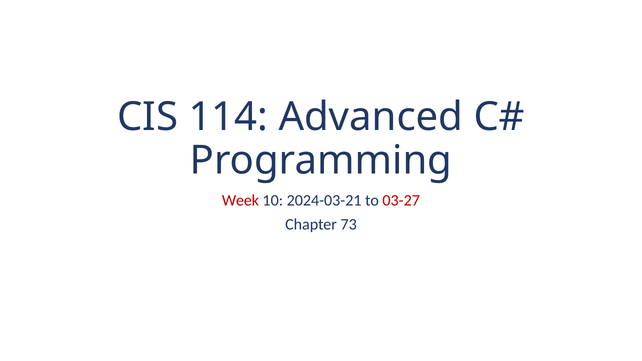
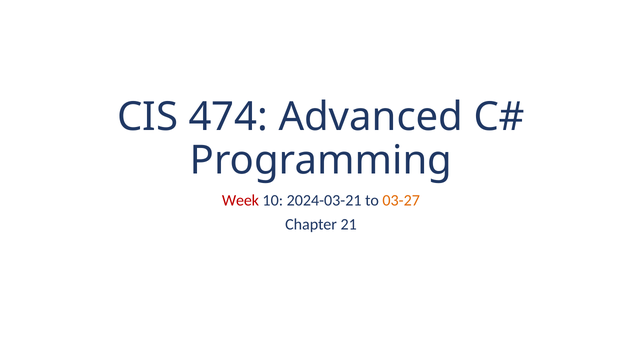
114: 114 -> 474
03-27 colour: red -> orange
73: 73 -> 21
